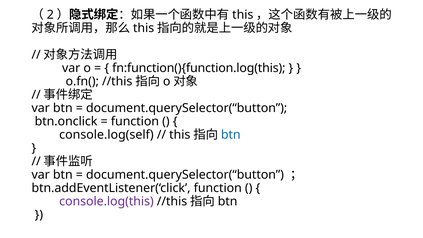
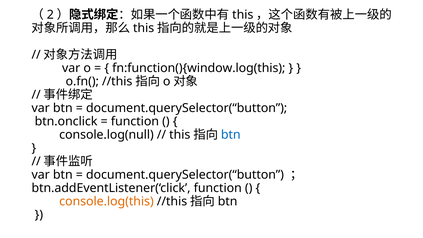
fn:function(){function.log(this: fn:function(){function.log(this -> fn:function(){window.log(this
console.log(self: console.log(self -> console.log(null
console.log(this colour: purple -> orange
